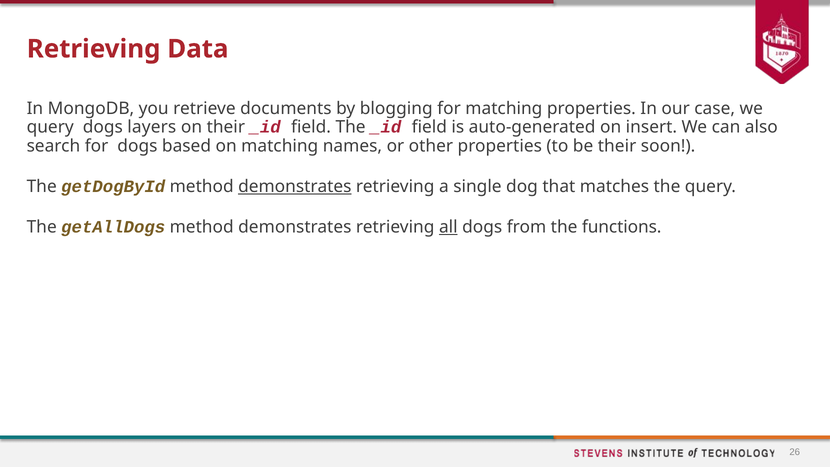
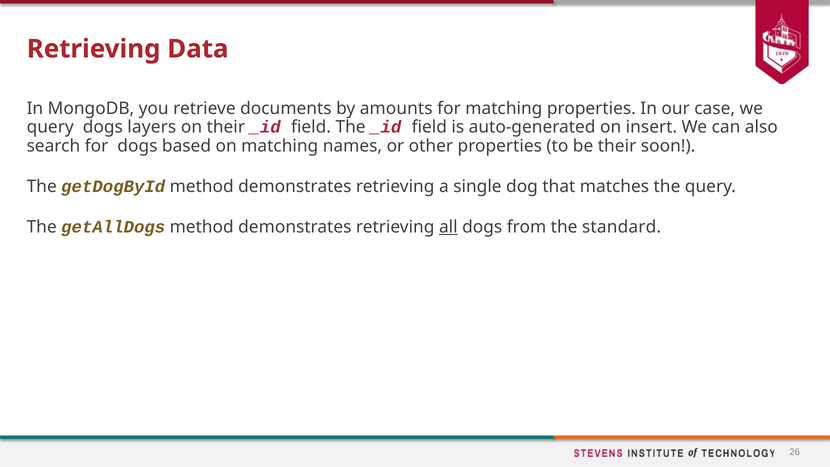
blogging: blogging -> amounts
demonstrates at (295, 187) underline: present -> none
functions: functions -> standard
